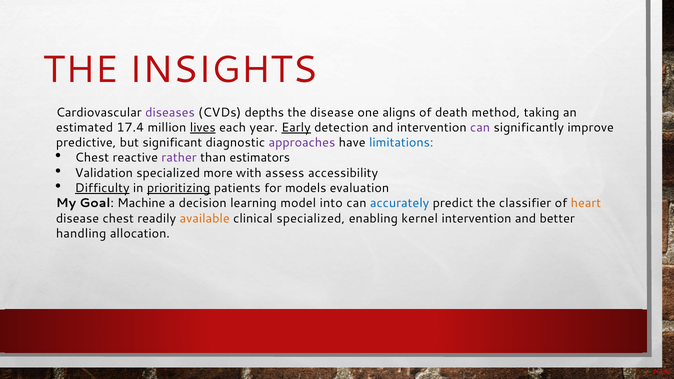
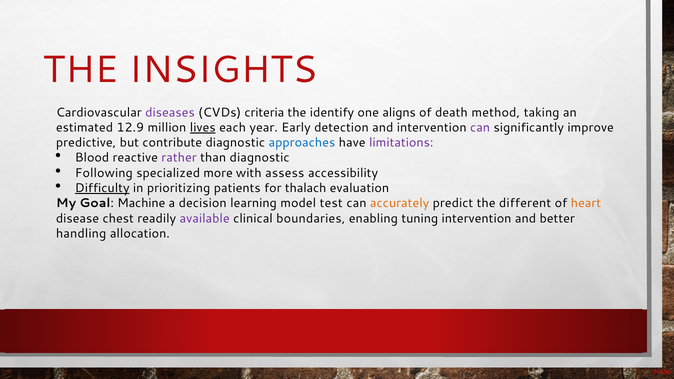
depths: depths -> criteria
the disease: disease -> identify
17.4: 17.4 -> 12.9
Early underline: present -> none
significant: significant -> contribute
approaches colour: purple -> blue
limitations colour: blue -> purple
Chest at (92, 158): Chest -> Blood
than estimators: estimators -> diagnostic
Validation: Validation -> Following
prioritizing underline: present -> none
models: models -> thalach
into: into -> test
accurately colour: blue -> orange
classifier: classifier -> different
available colour: orange -> purple
clinical specialized: specialized -> boundaries
kernel: kernel -> tuning
